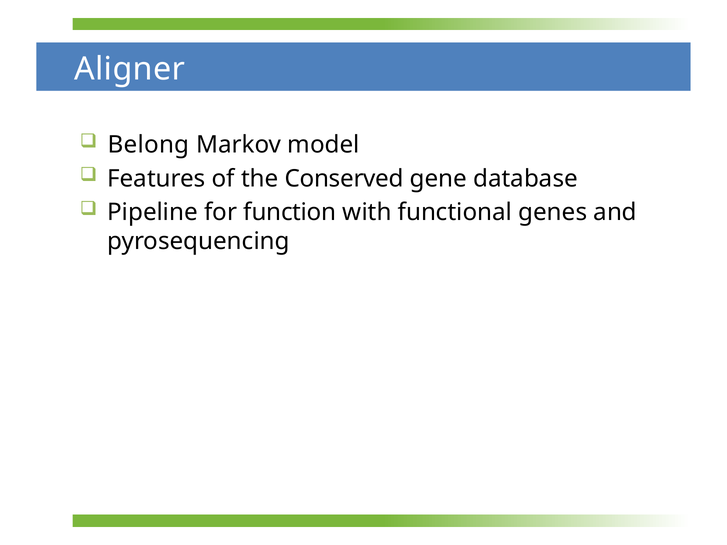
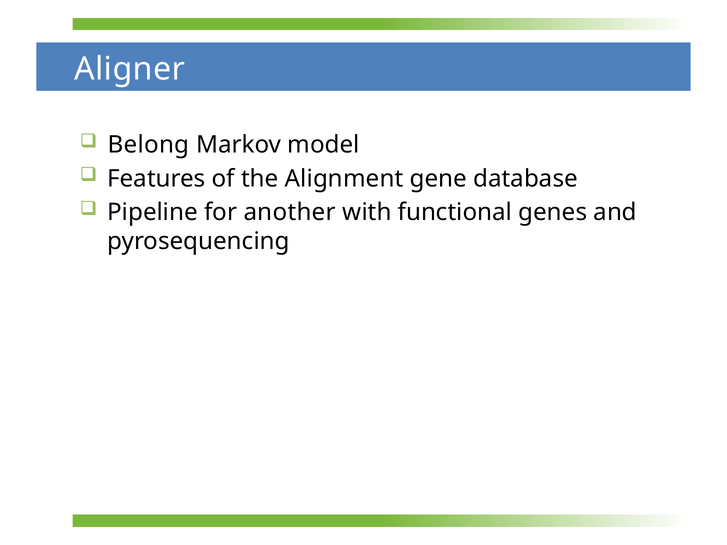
Conserved: Conserved -> Alignment
function: function -> another
